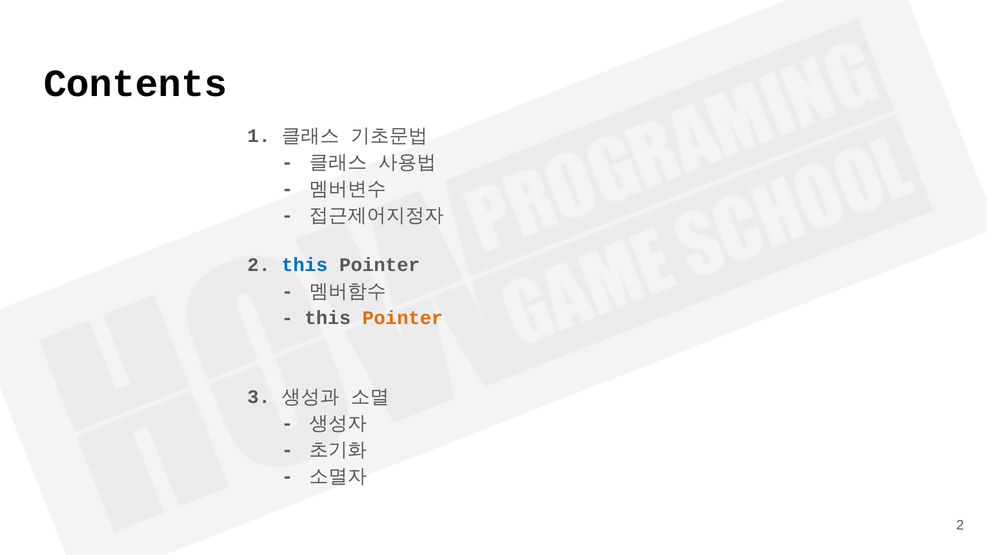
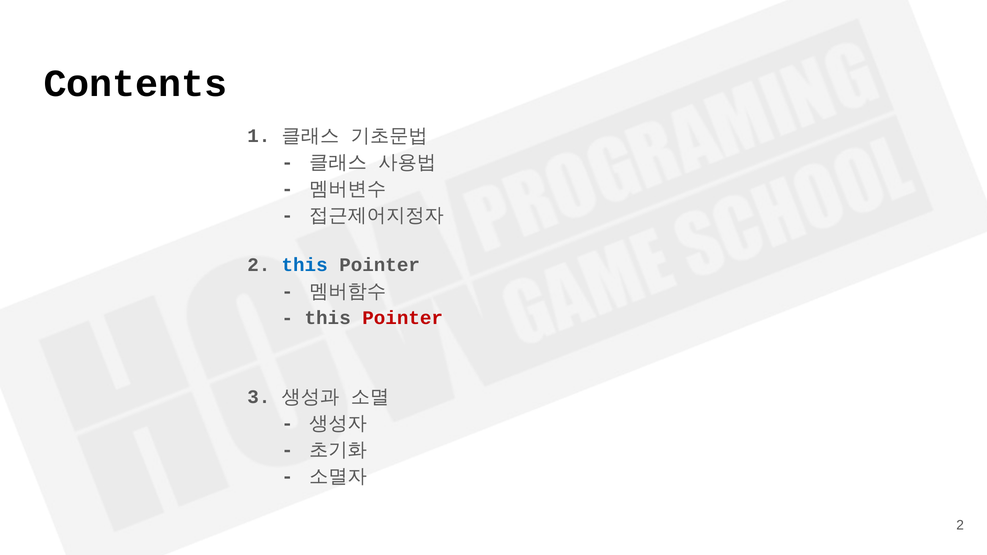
Pointer at (403, 318) colour: orange -> red
